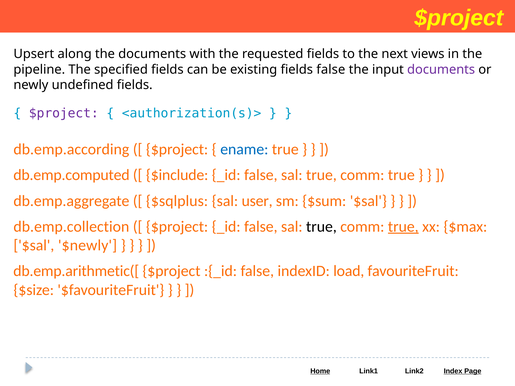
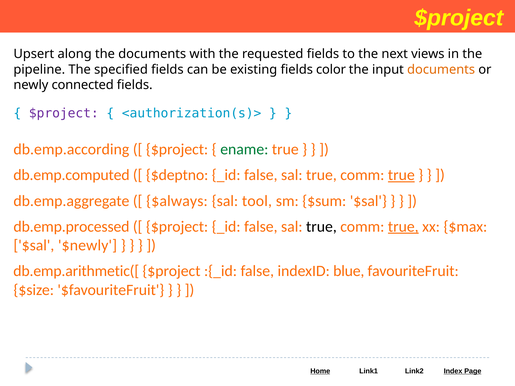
fields false: false -> color
documents at (441, 70) colour: purple -> orange
undefined: undefined -> connected
ename colour: blue -> green
$include: $include -> $deptno
true at (401, 175) underline: none -> present
$sqlplus: $sqlplus -> $always
user: user -> tool
db.emp.collection: db.emp.collection -> db.emp.processed
load: load -> blue
